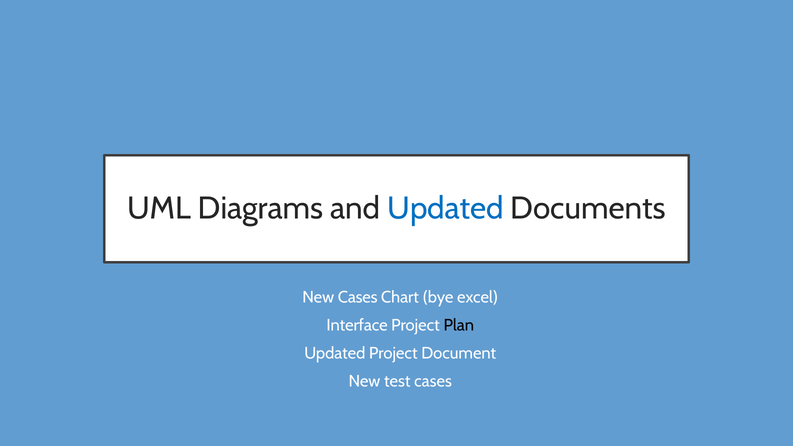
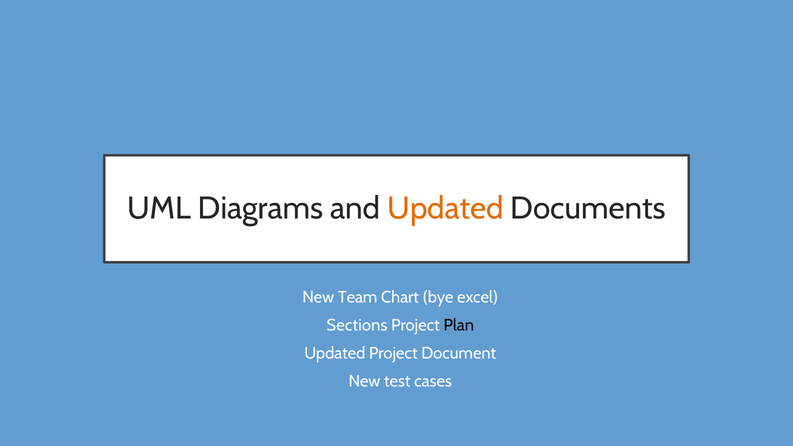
Updated at (446, 209) colour: blue -> orange
New Cases: Cases -> Team
Interface: Interface -> Sections
